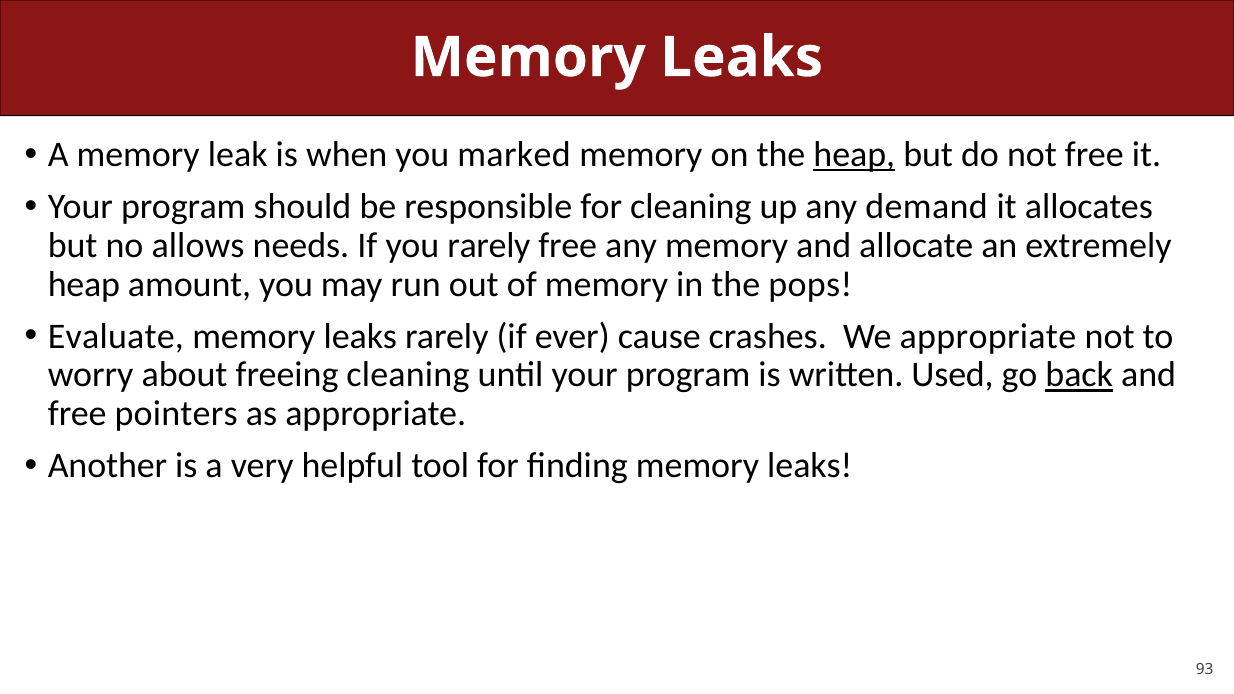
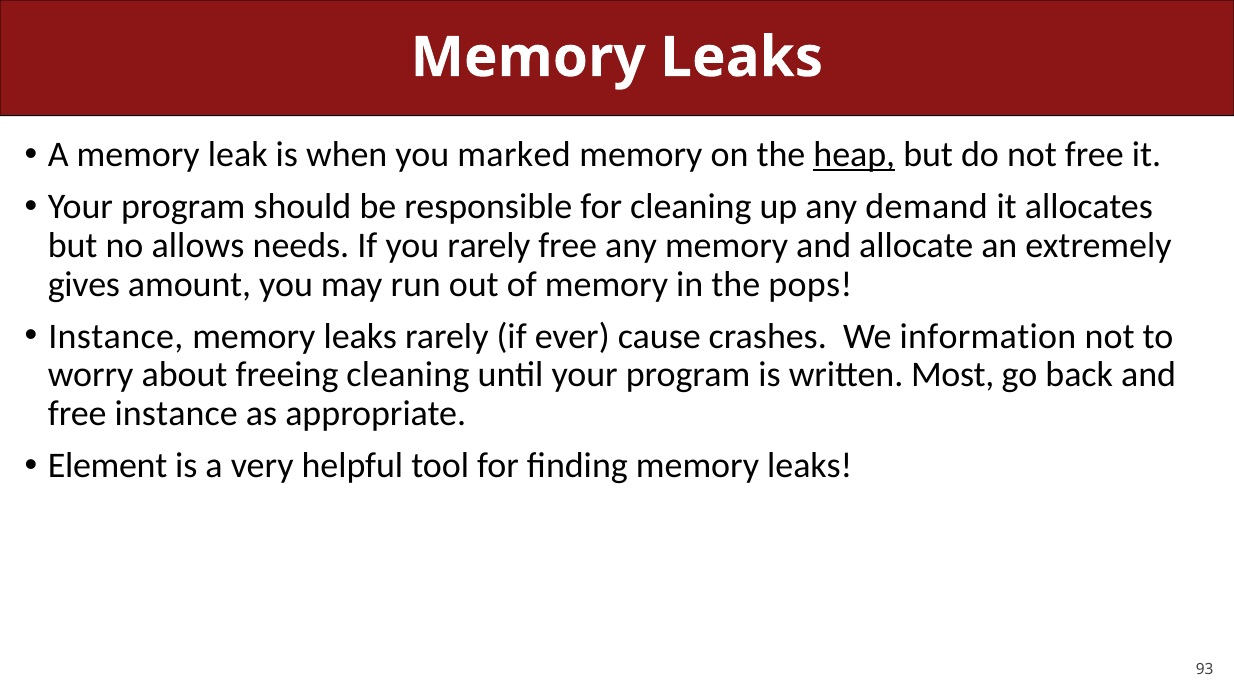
heap at (84, 284): heap -> gives
Evaluate at (116, 336): Evaluate -> Instance
We appropriate: appropriate -> information
Used: Used -> Most
back underline: present -> none
free pointers: pointers -> instance
Another: Another -> Element
